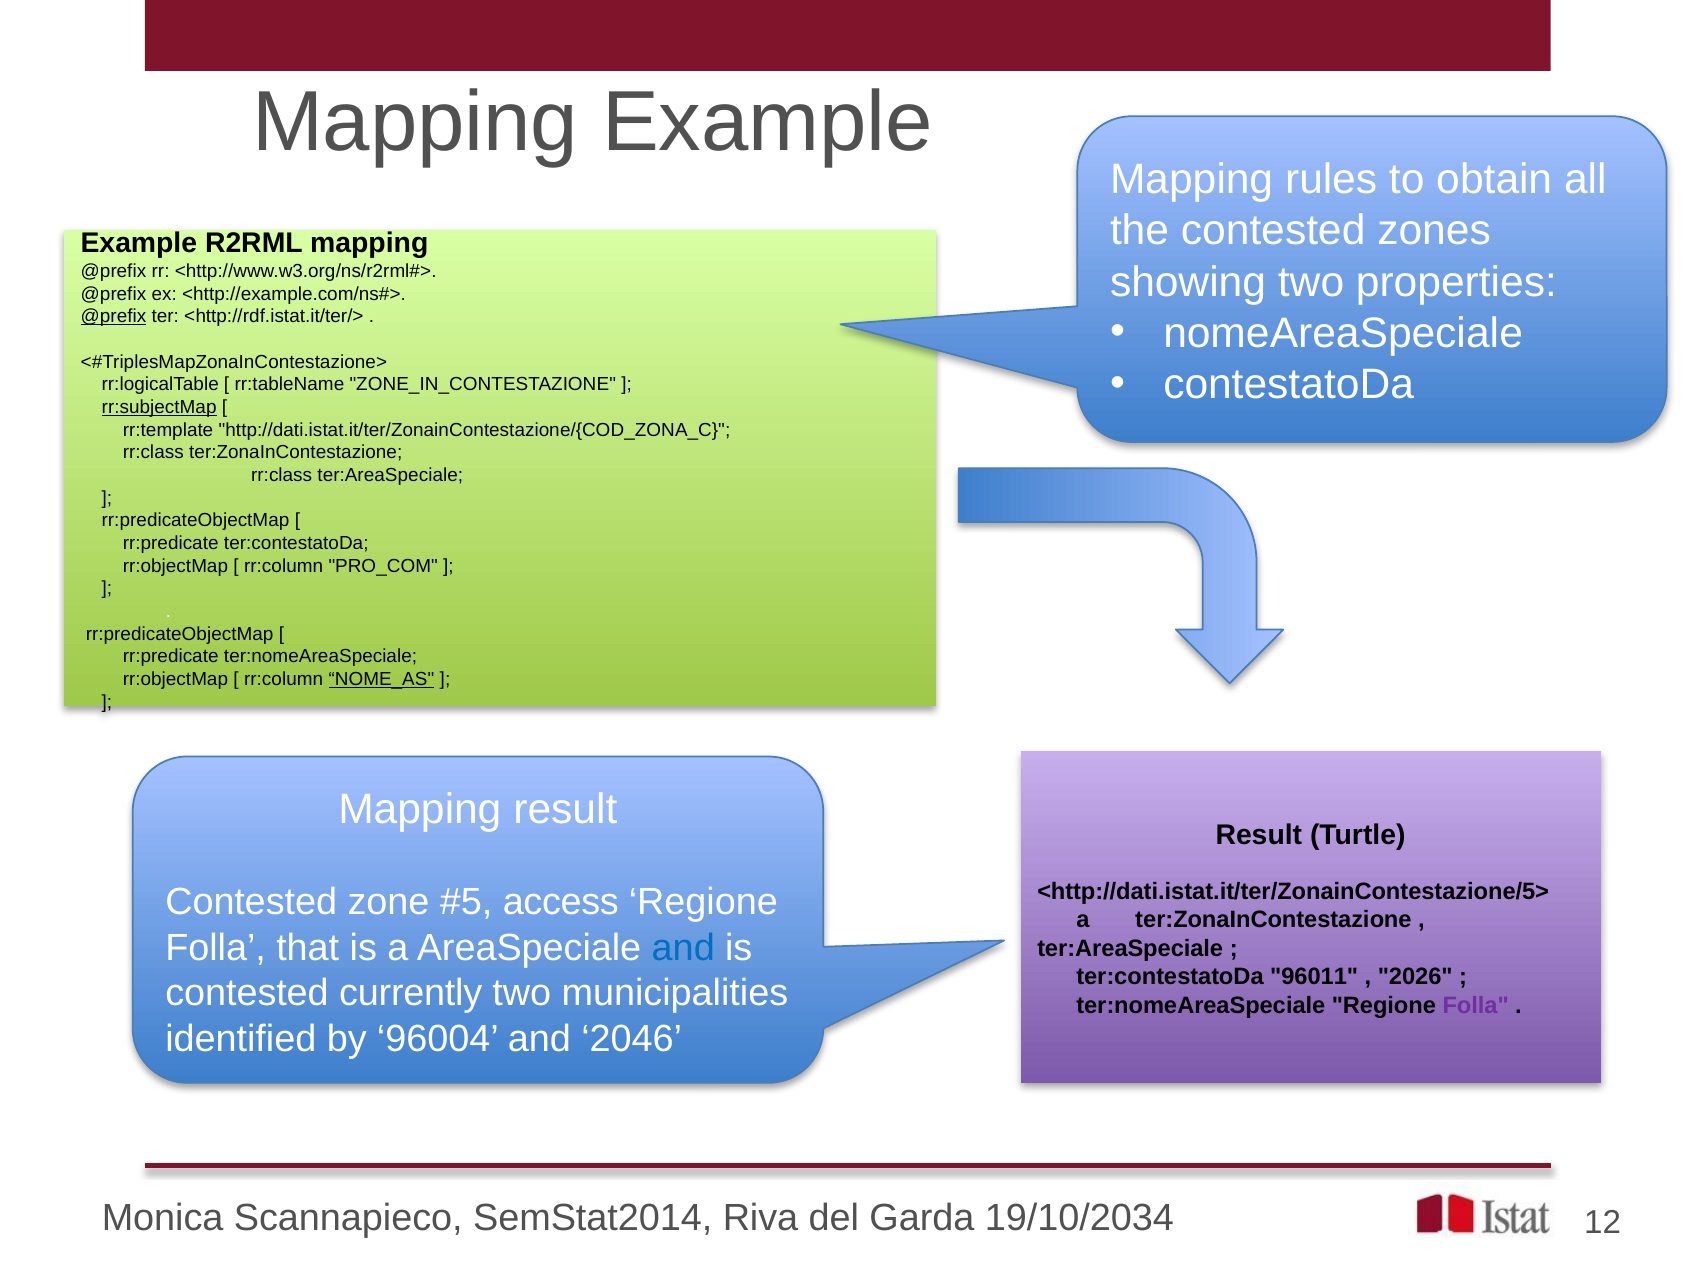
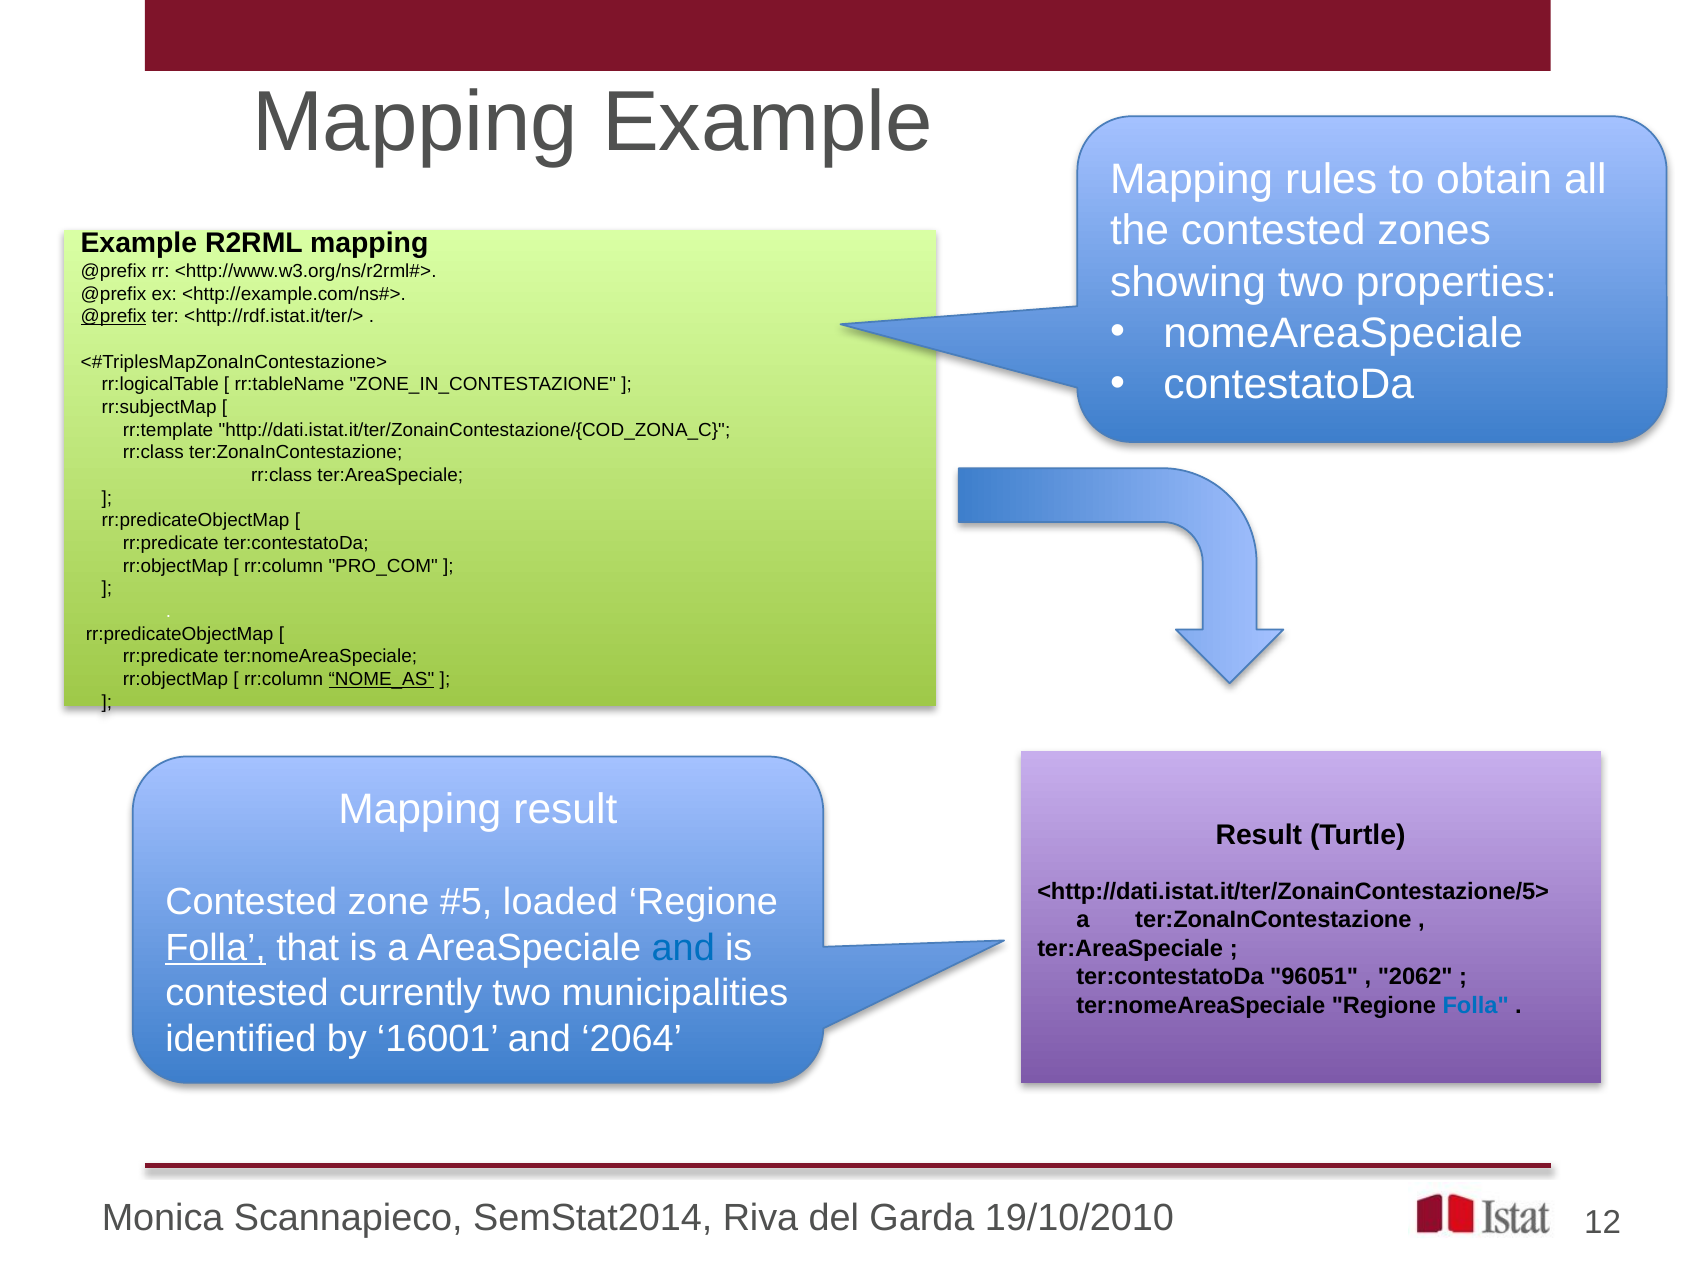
rr:subjectMap underline: present -> none
access: access -> loaded
Folla at (216, 948) underline: none -> present
96011: 96011 -> 96051
2026: 2026 -> 2062
Folla at (1476, 1005) colour: purple -> blue
96004: 96004 -> 16001
2046: 2046 -> 2064
19/10/2034: 19/10/2034 -> 19/10/2010
